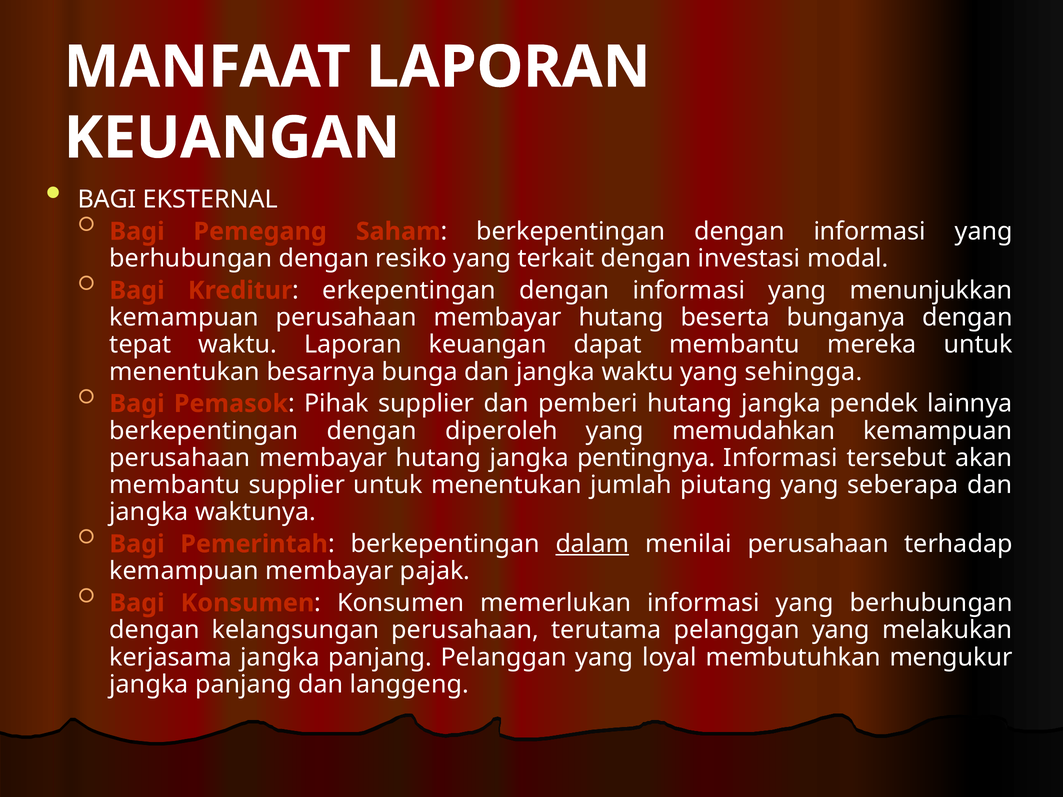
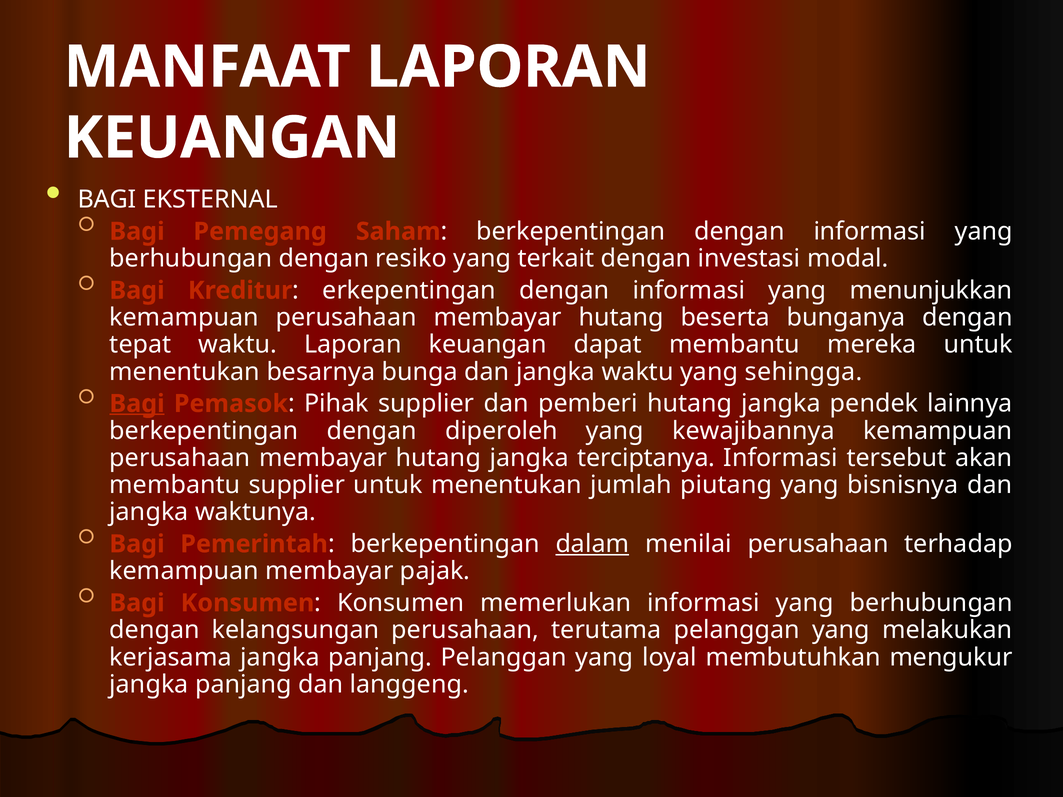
Bagi at (137, 404) underline: none -> present
memudahkan: memudahkan -> kewajibannya
pentingnya: pentingnya -> terciptanya
seberapa: seberapa -> bisnisnya
